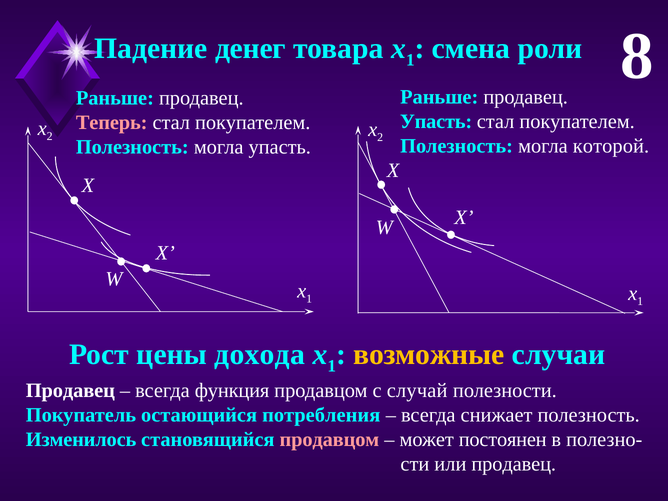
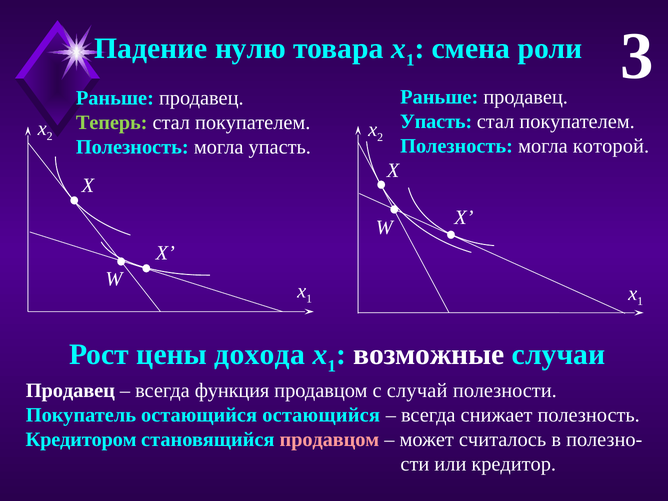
денег: денег -> нулю
8: 8 -> 3
Теперь colour: pink -> light green
возможные colour: yellow -> white
остающийся потребления: потребления -> остающийся
Изменилось: Изменилось -> Кредитором
постоянен: постоянен -> считалось
или продавец: продавец -> кредитор
